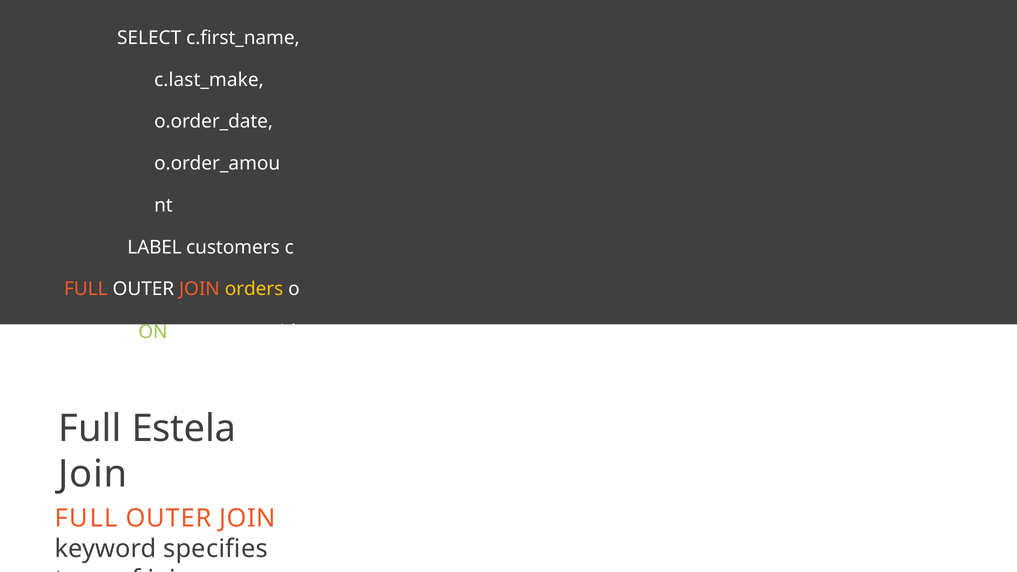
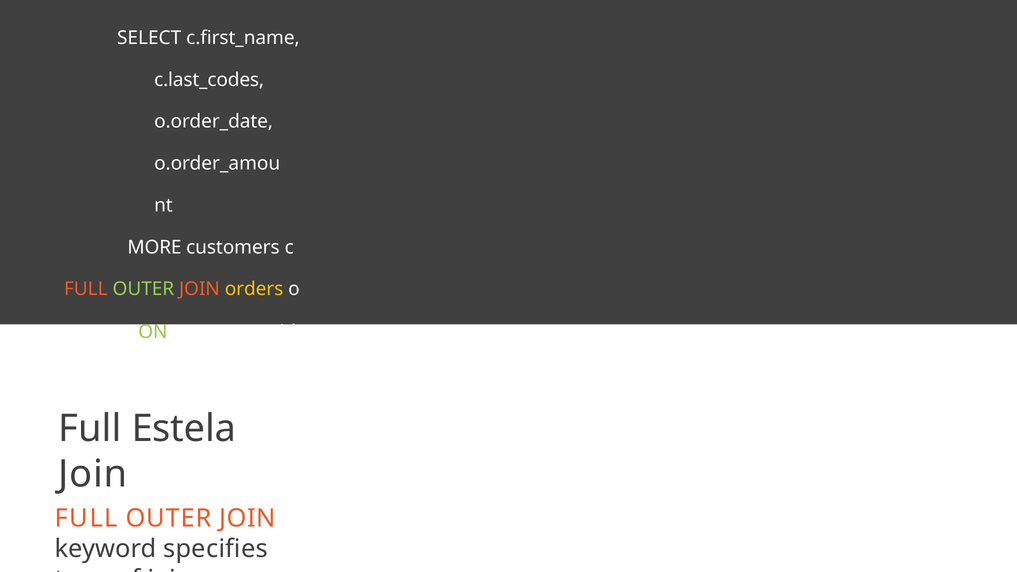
c.last_make: c.last_make -> c.last_codes
LABEL: LABEL -> MORE
OUTER at (143, 289) colour: white -> light green
